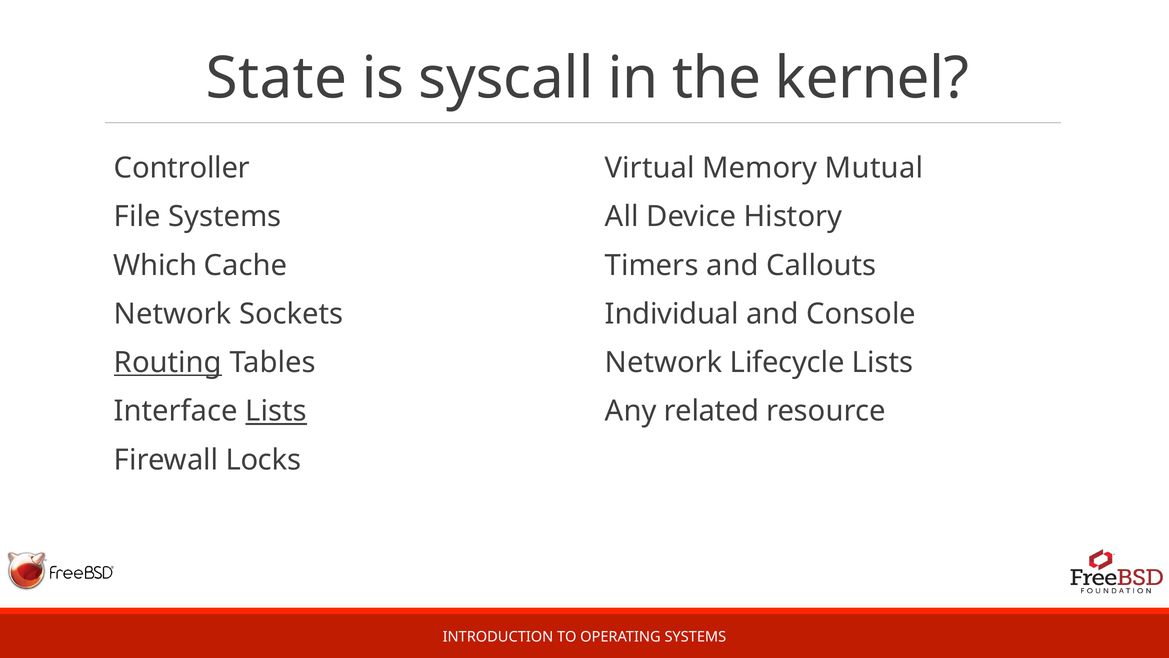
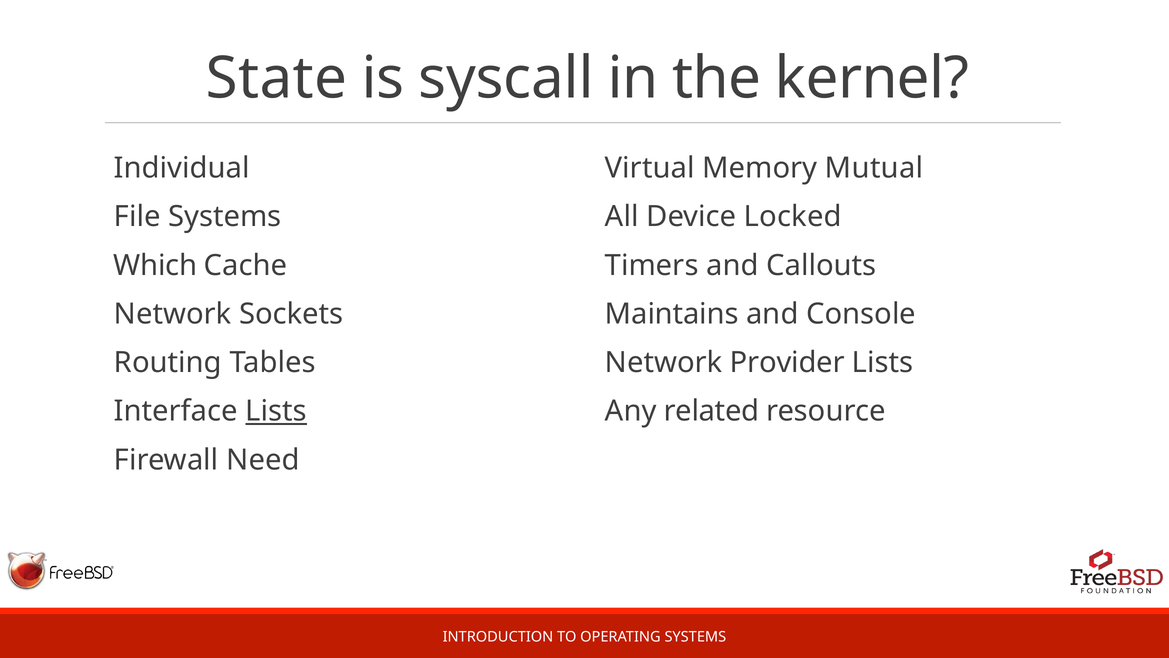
Controller: Controller -> Individual
History: History -> Locked
Individual: Individual -> Maintains
Routing underline: present -> none
Lifecycle: Lifecycle -> Provider
Locks: Locks -> Need
